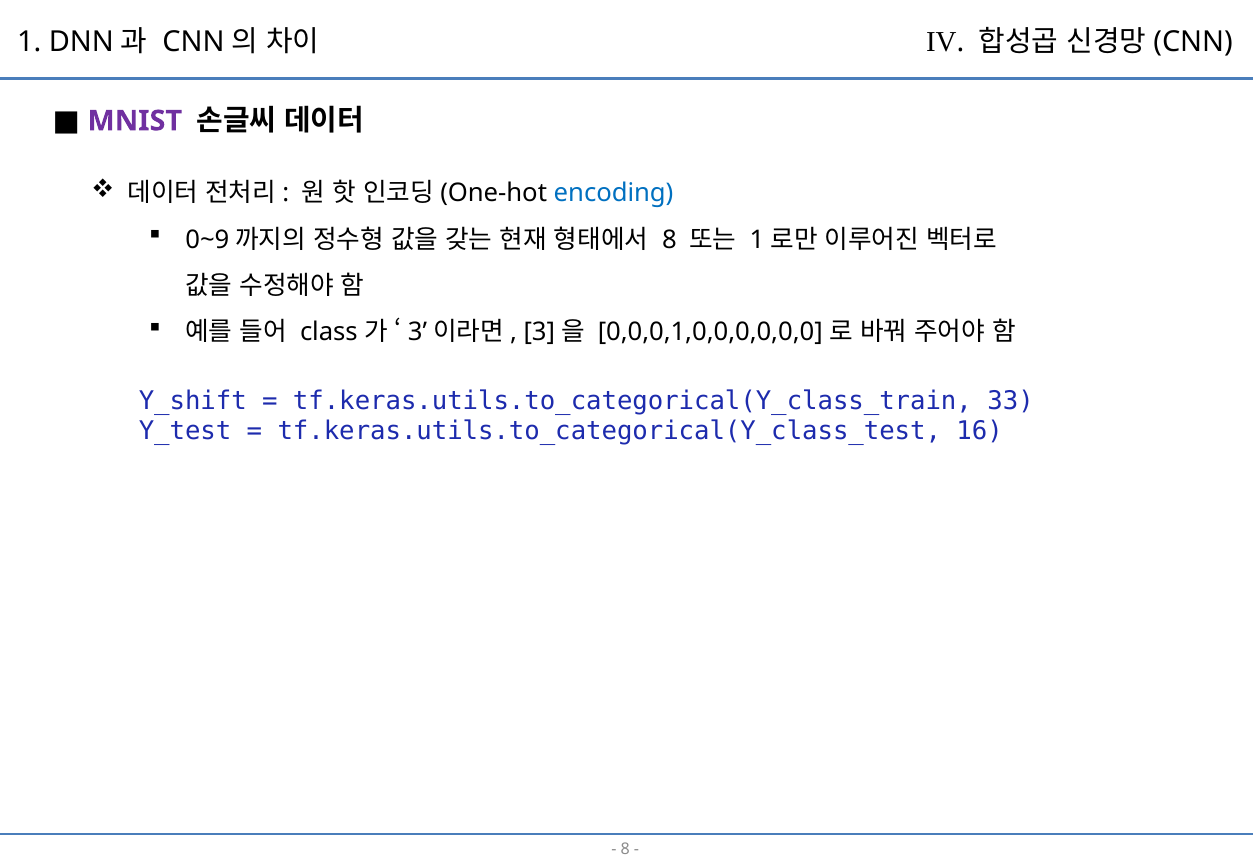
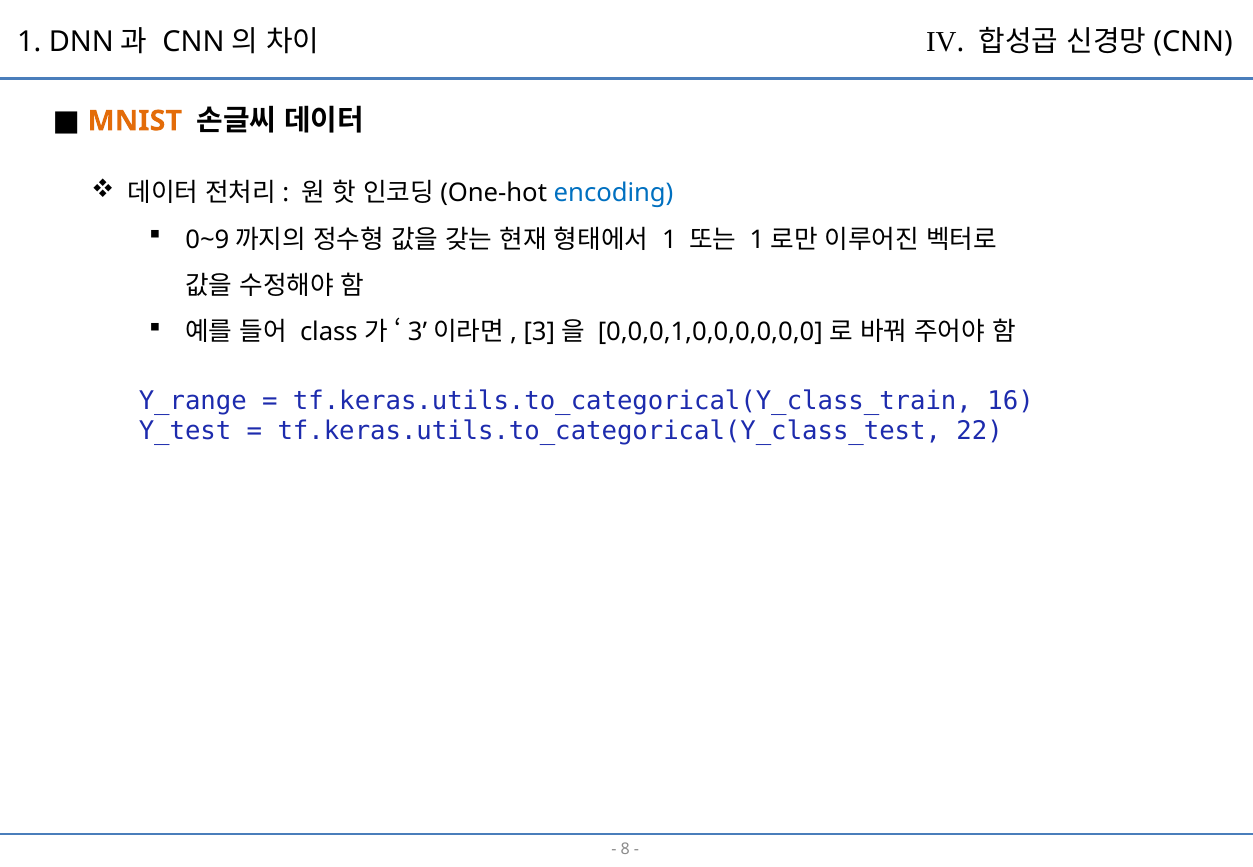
MNIST colour: purple -> orange
8 at (669, 240): 8 -> 1
Y_shift: Y_shift -> Y_range
33: 33 -> 16
16: 16 -> 22
